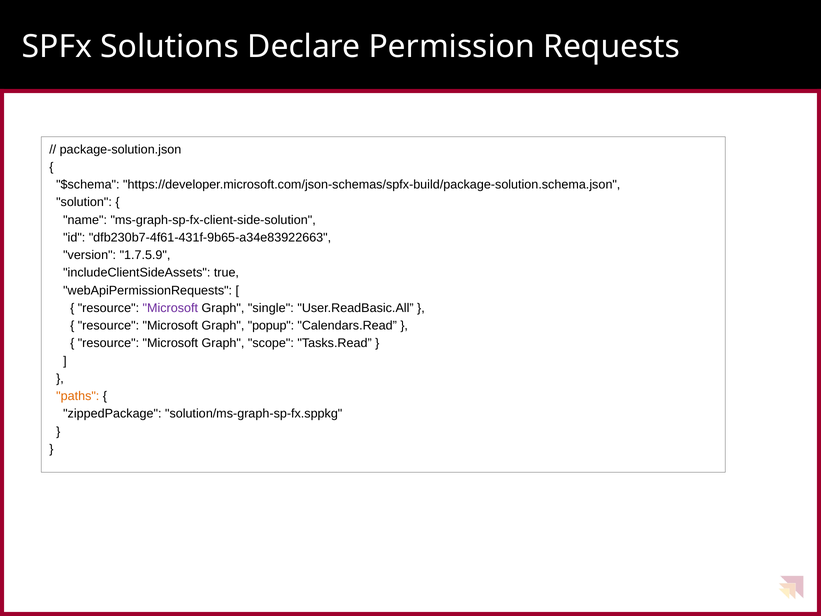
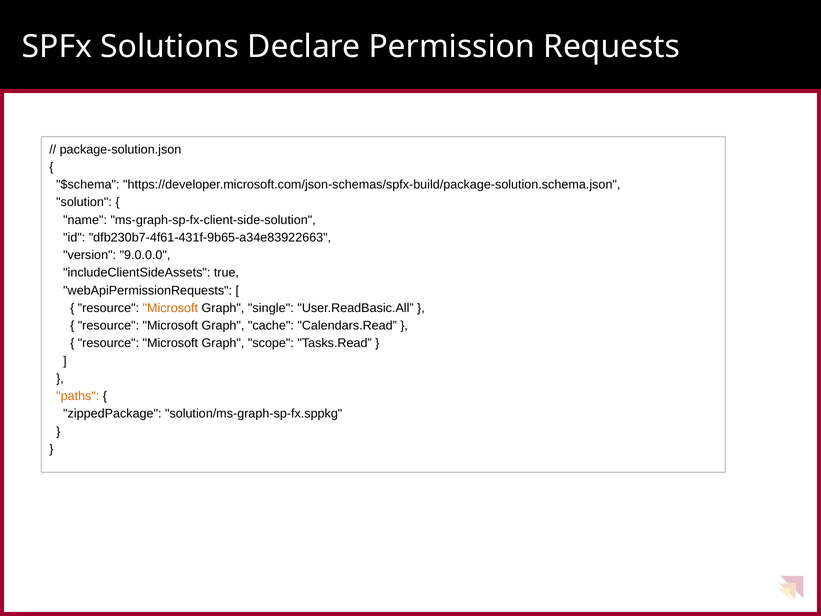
1.7.5.9: 1.7.5.9 -> 9.0.0.0
Microsoft at (170, 308) colour: purple -> orange
popup: popup -> cache
